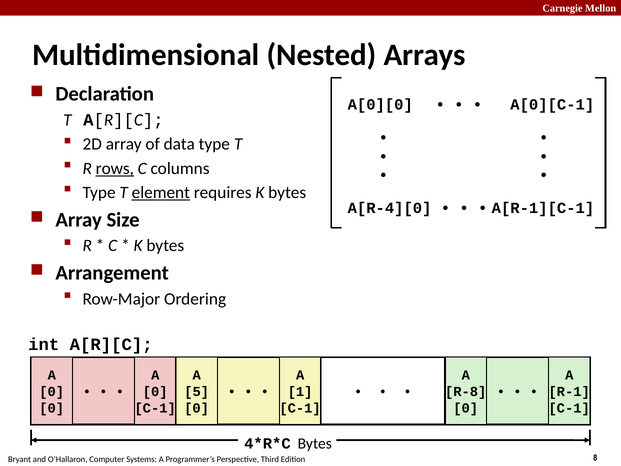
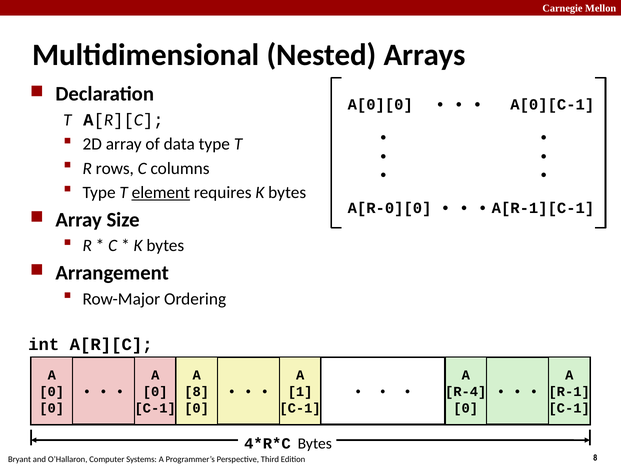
rows underline: present -> none
A[R-4][0: A[R-4][0 -> A[R-0][0
5 at (197, 392): 5 -> 8
R-8: R-8 -> R-4
